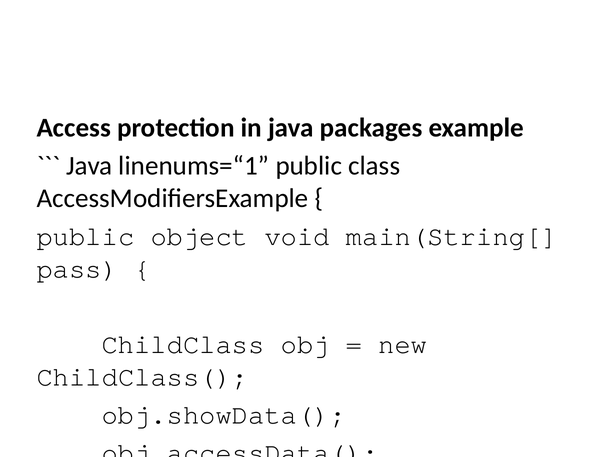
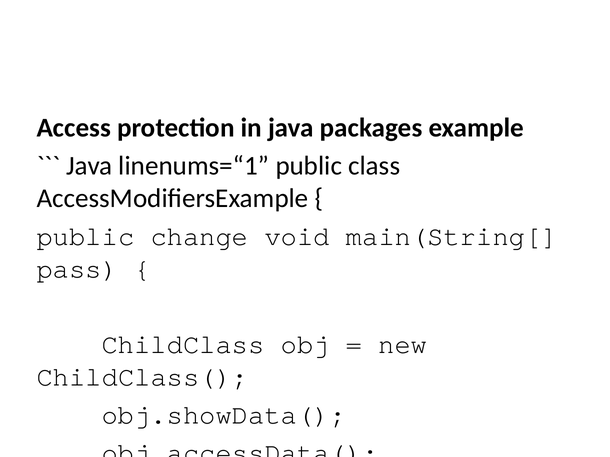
object: object -> change
